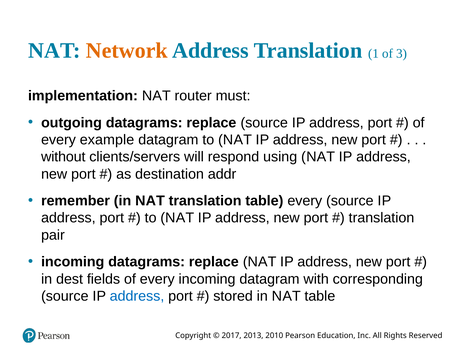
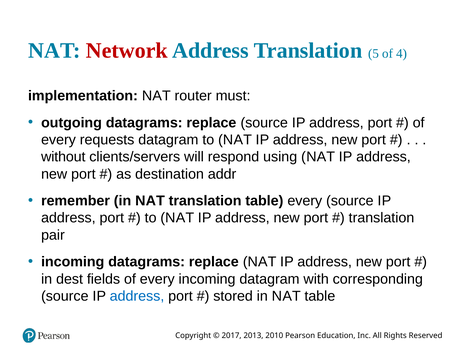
Network colour: orange -> red
1: 1 -> 5
3: 3 -> 4
example: example -> requests
